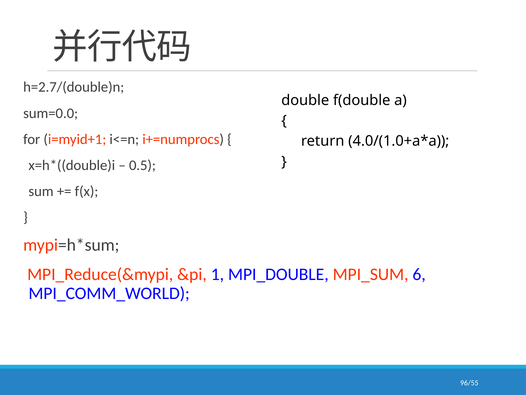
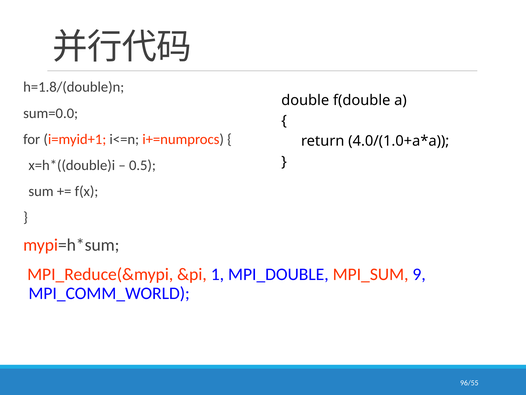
h=2.7/(double)n: h=2.7/(double)n -> h=1.8/(double)n
6: 6 -> 9
